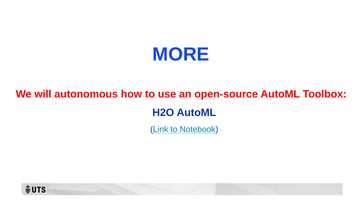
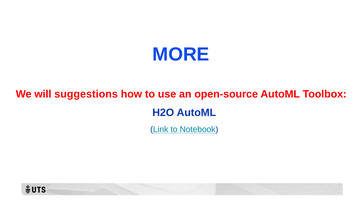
autonomous: autonomous -> suggestions
